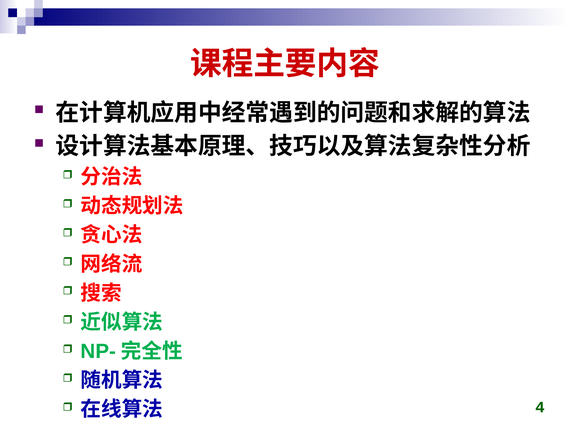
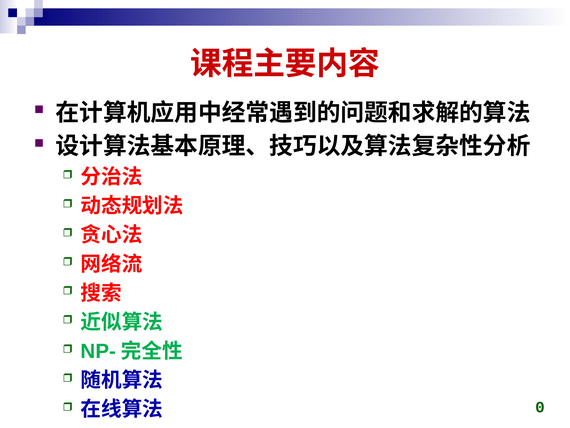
4: 4 -> 0
